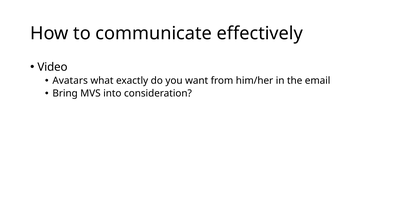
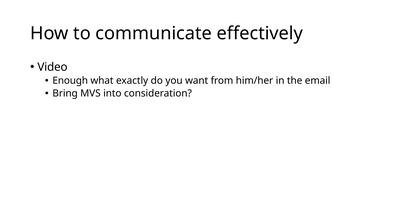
Avatars: Avatars -> Enough
